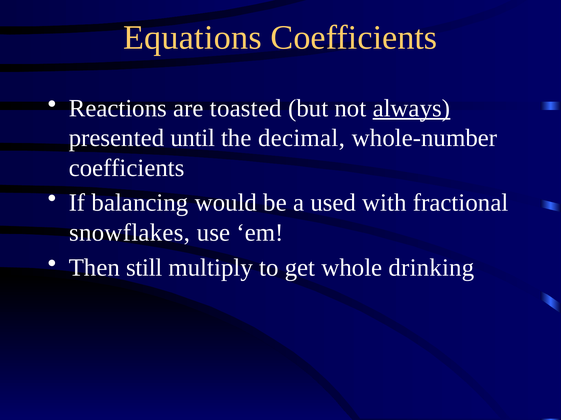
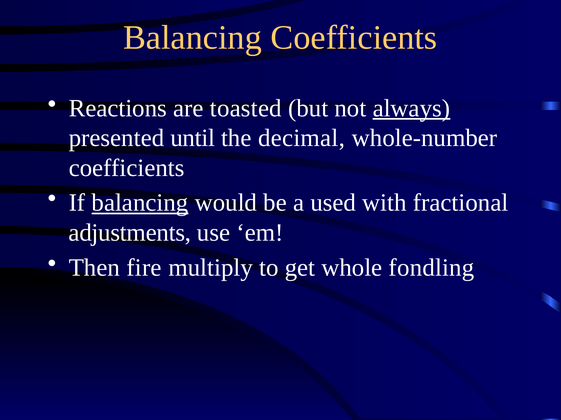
Equations at (192, 37): Equations -> Balancing
balancing at (140, 203) underline: none -> present
snowflakes: snowflakes -> adjustments
still: still -> fire
drinking: drinking -> fondling
